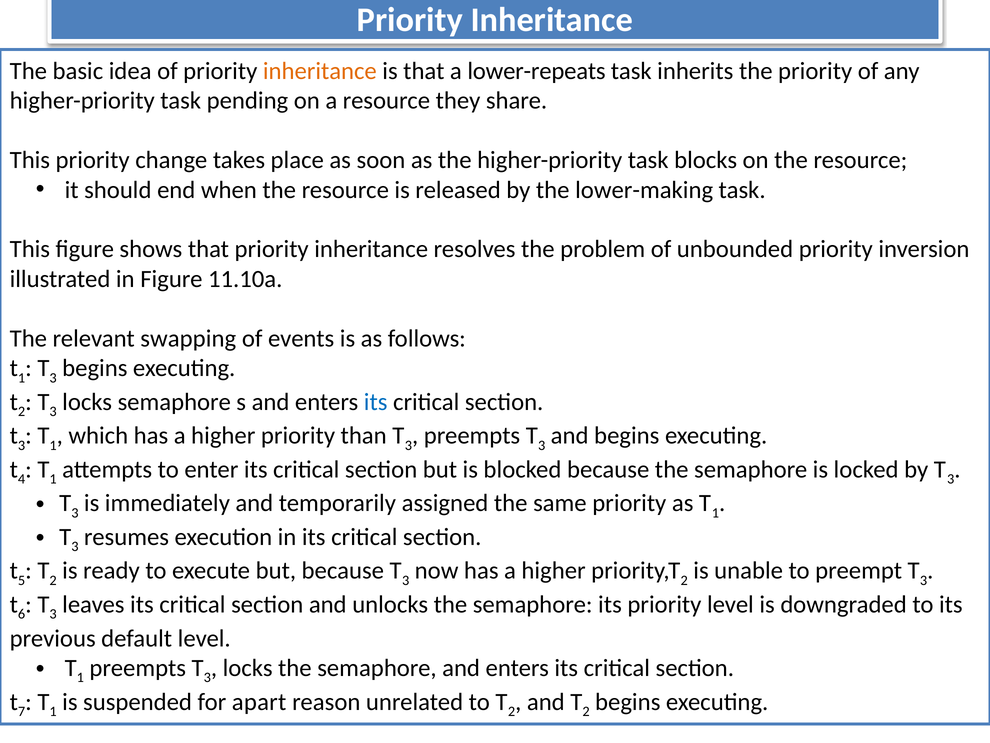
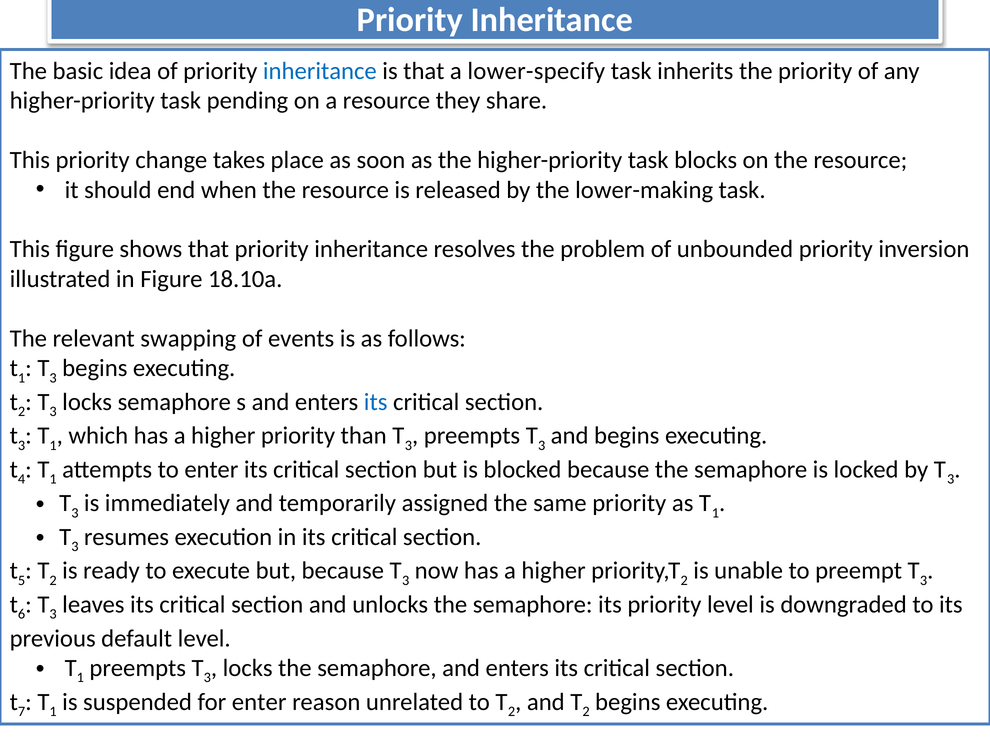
inheritance at (320, 71) colour: orange -> blue
lower-repeats: lower-repeats -> lower-specify
11.10a: 11.10a -> 18.10a
for apart: apart -> enter
